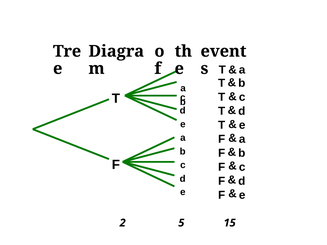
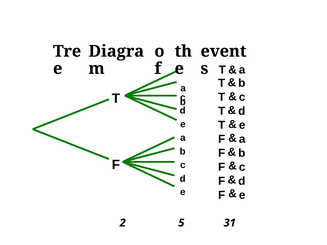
15: 15 -> 31
